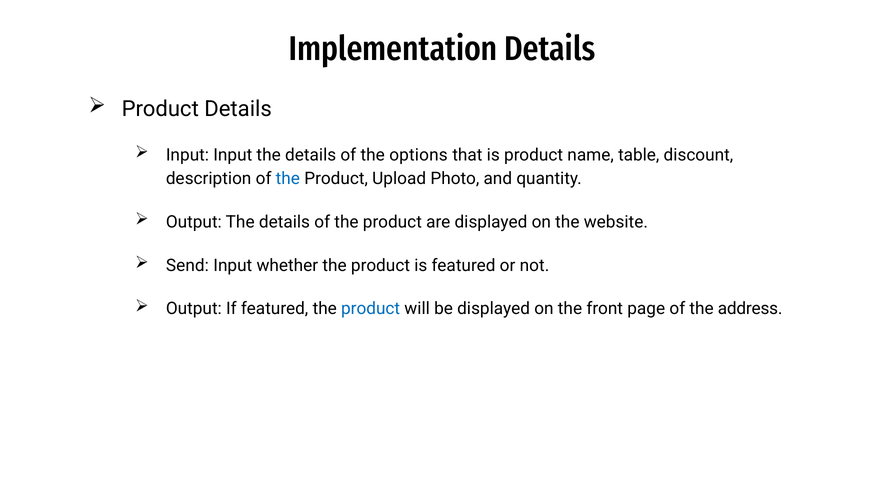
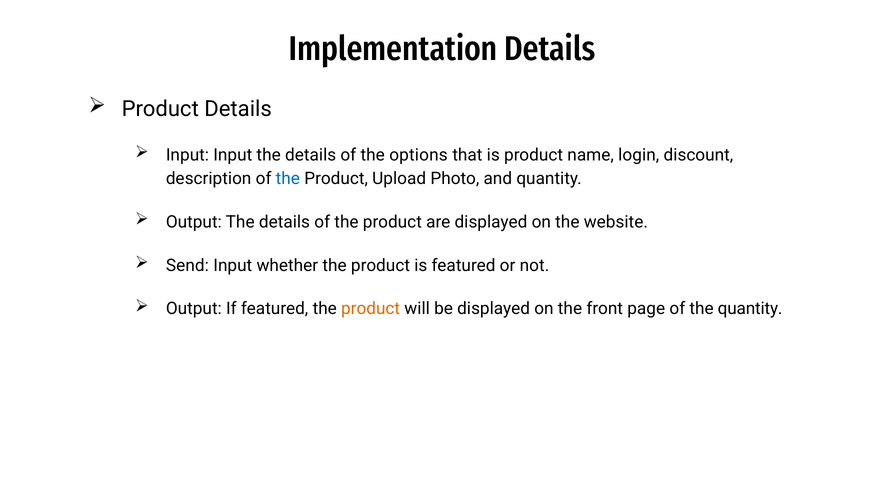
table: table -> login
product at (371, 309) colour: blue -> orange
the address: address -> quantity
